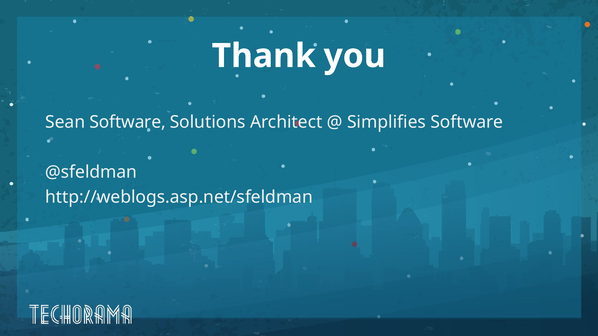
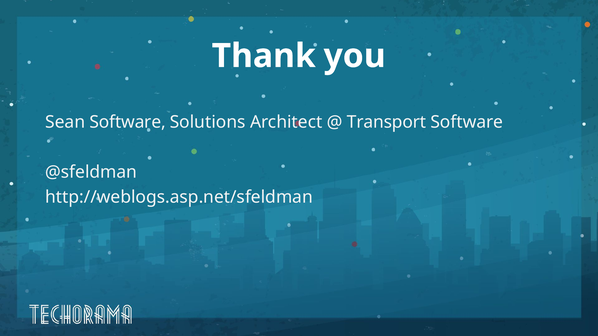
Simplifies: Simplifies -> Transport
